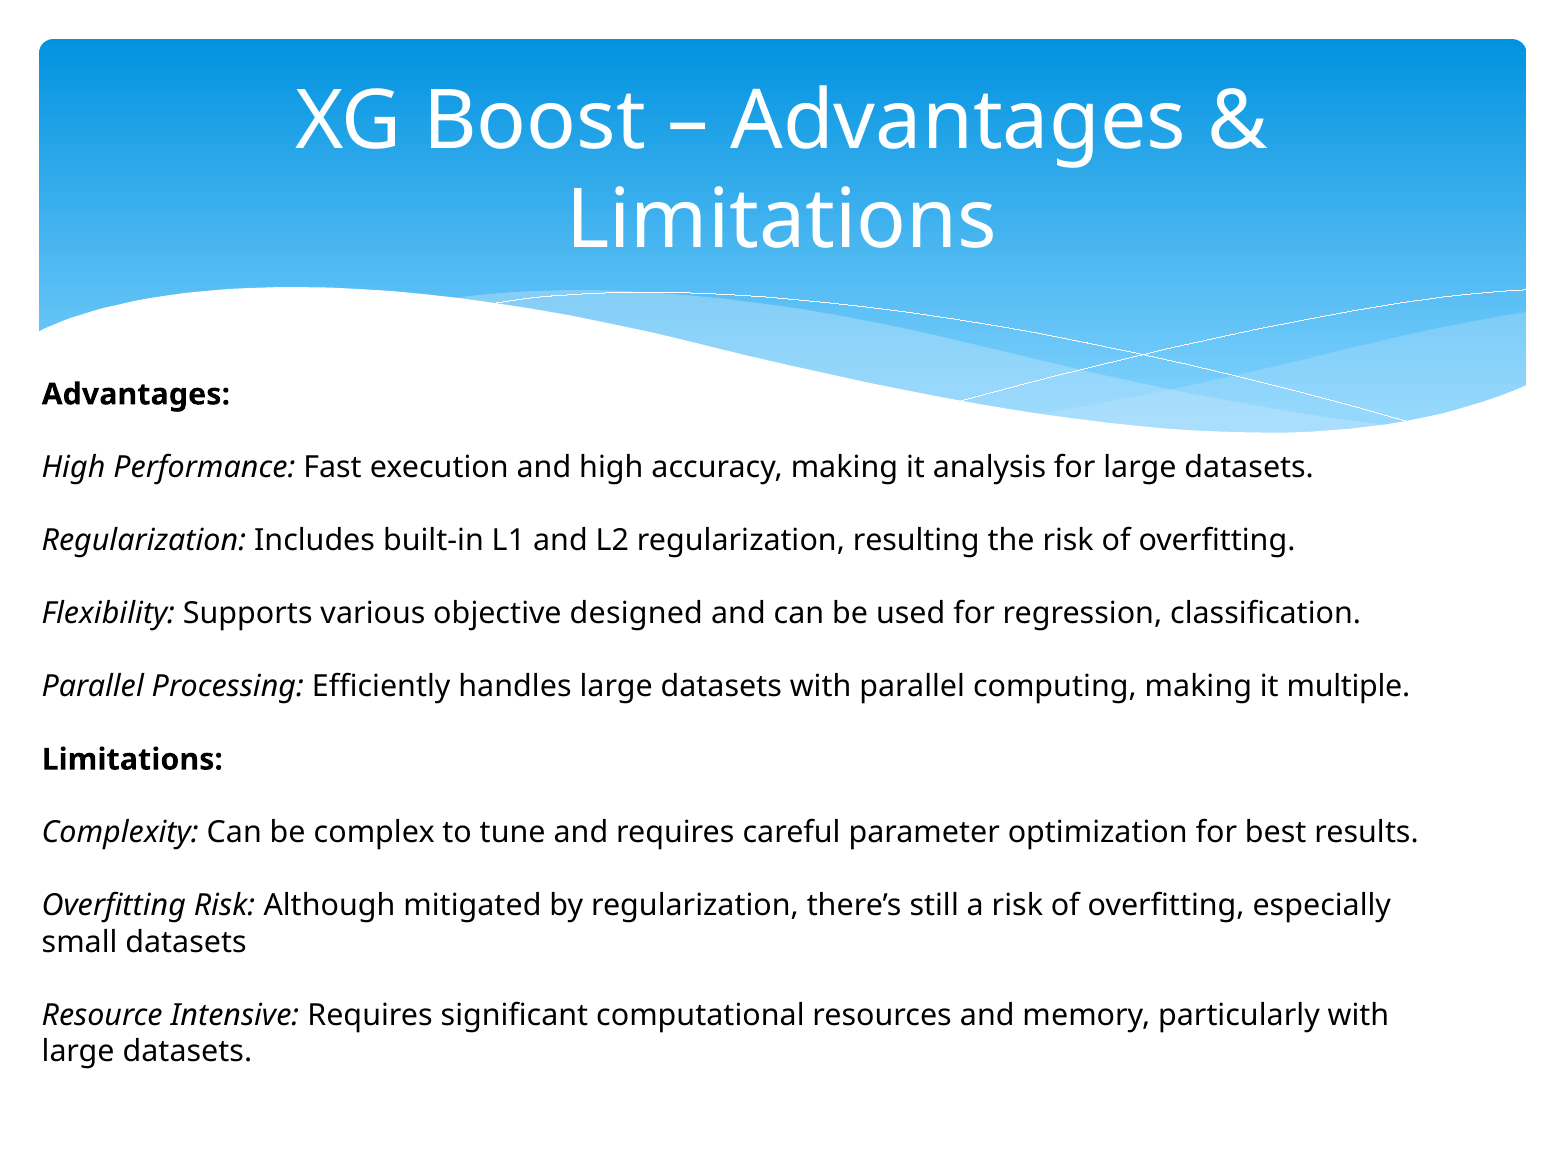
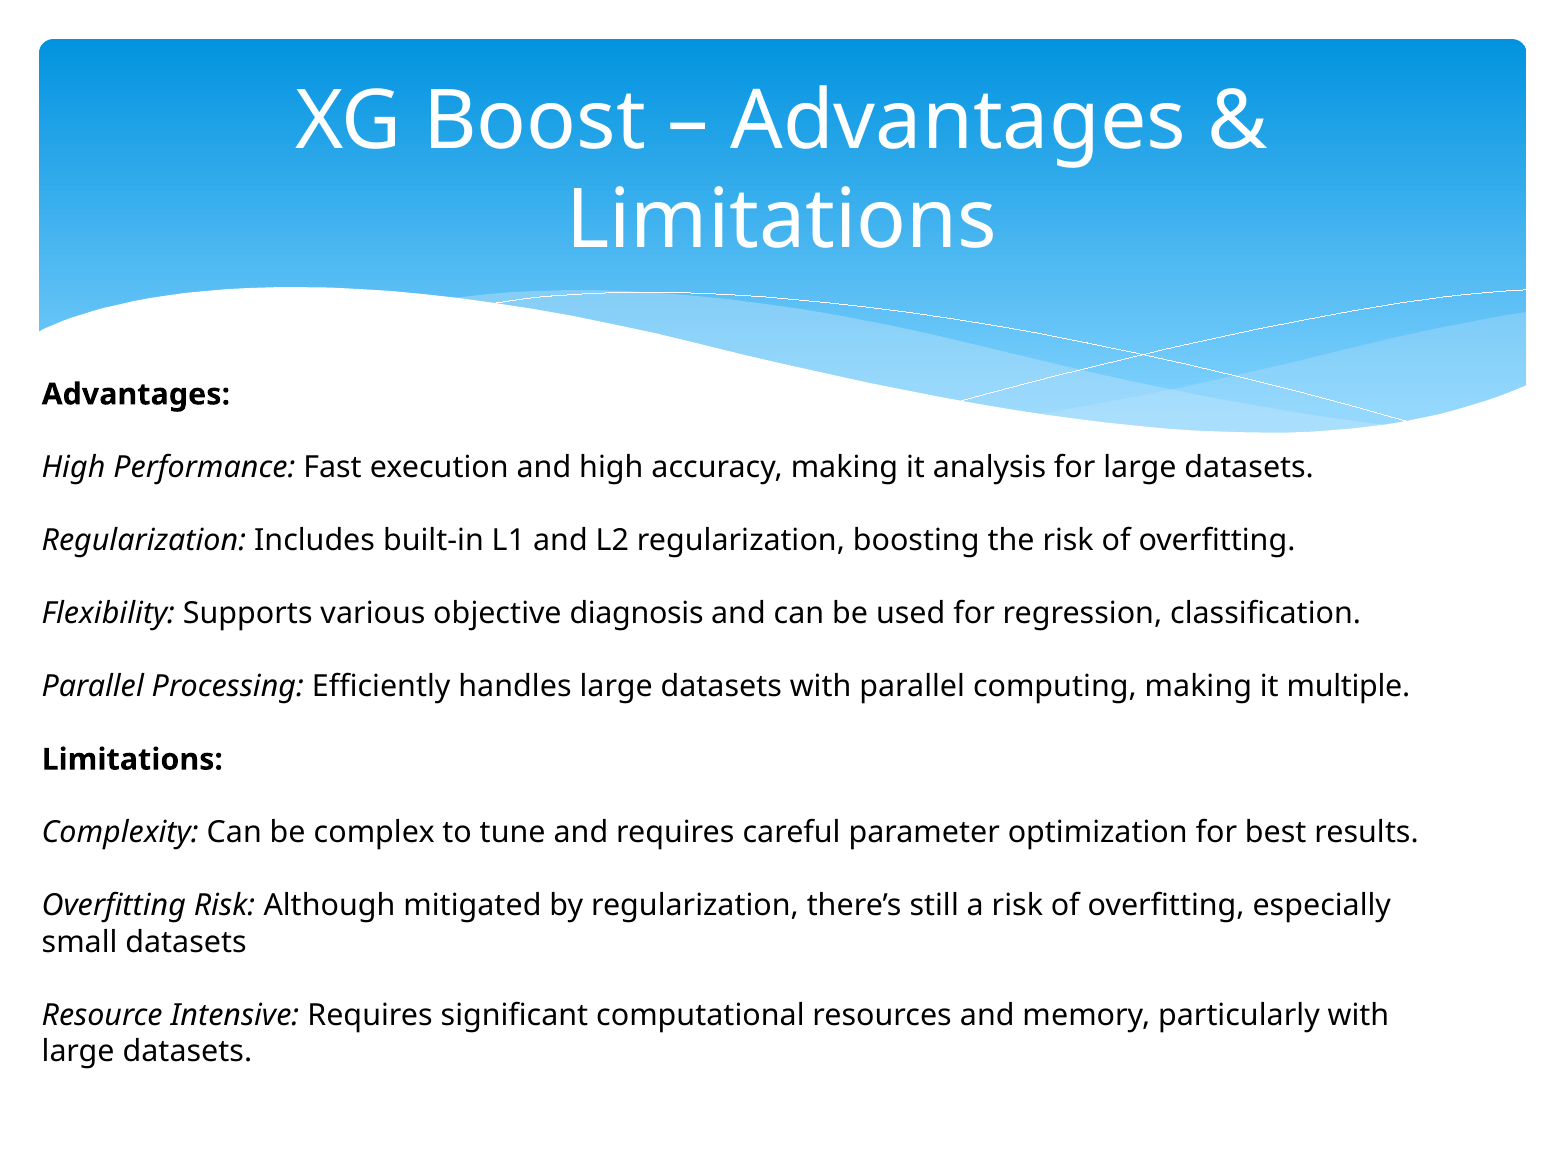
resulting: resulting -> boosting
designed: designed -> diagnosis
